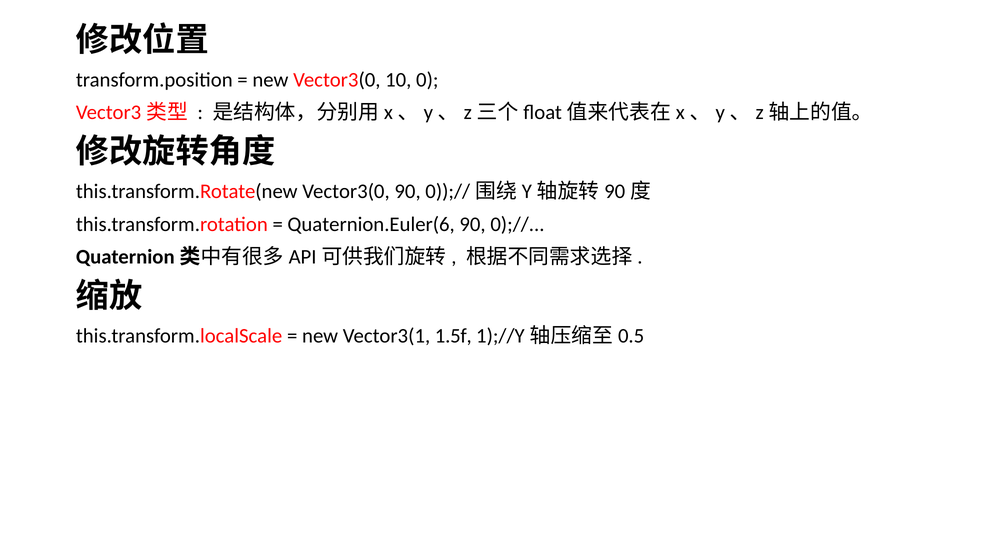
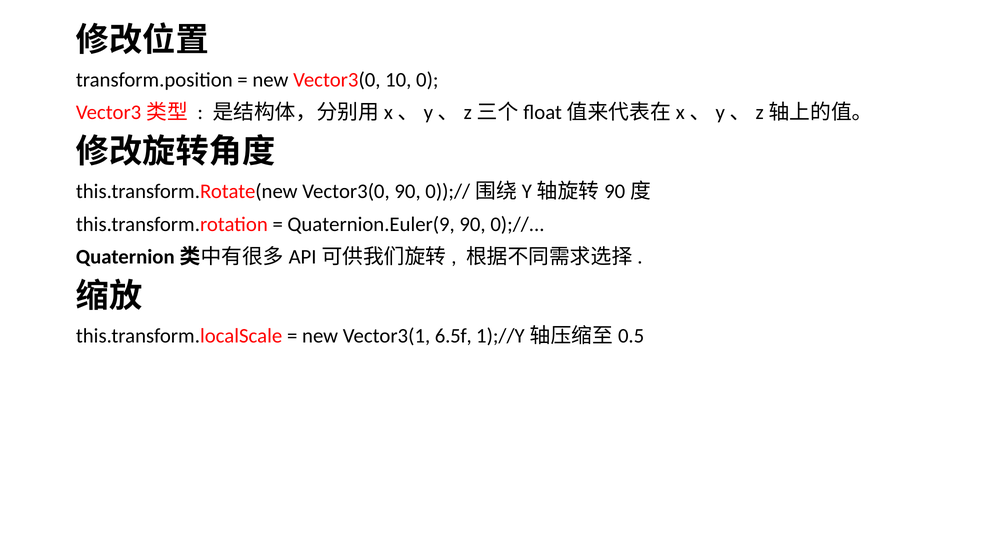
Quaternion.Euler(6: Quaternion.Euler(6 -> Quaternion.Euler(9
1.5f: 1.5f -> 6.5f
